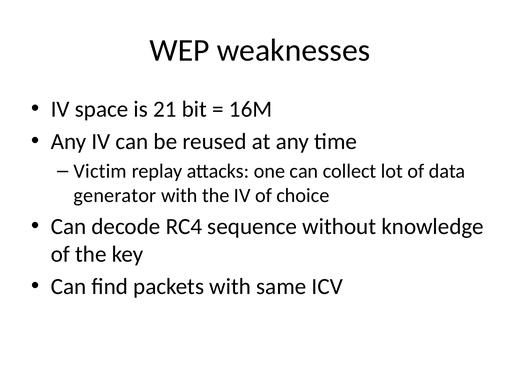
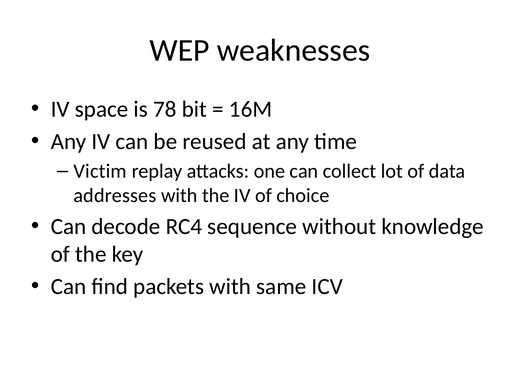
21: 21 -> 78
generator: generator -> addresses
